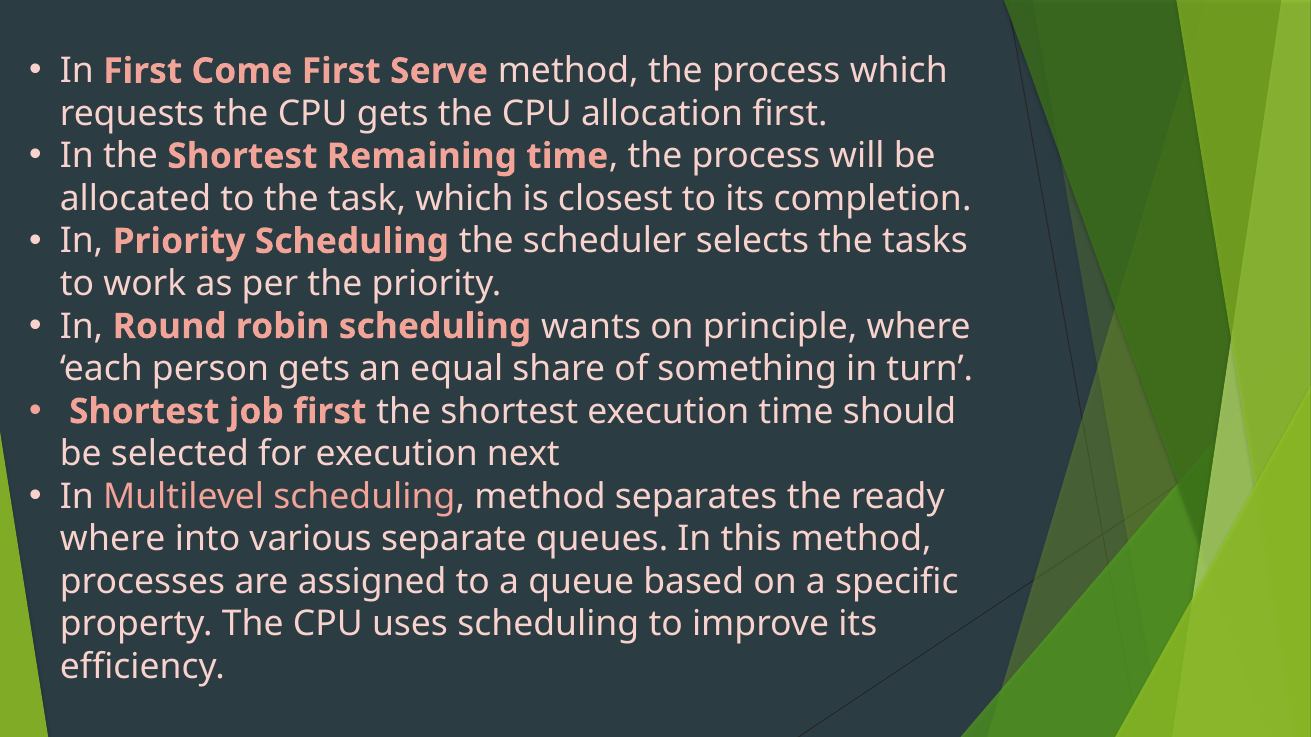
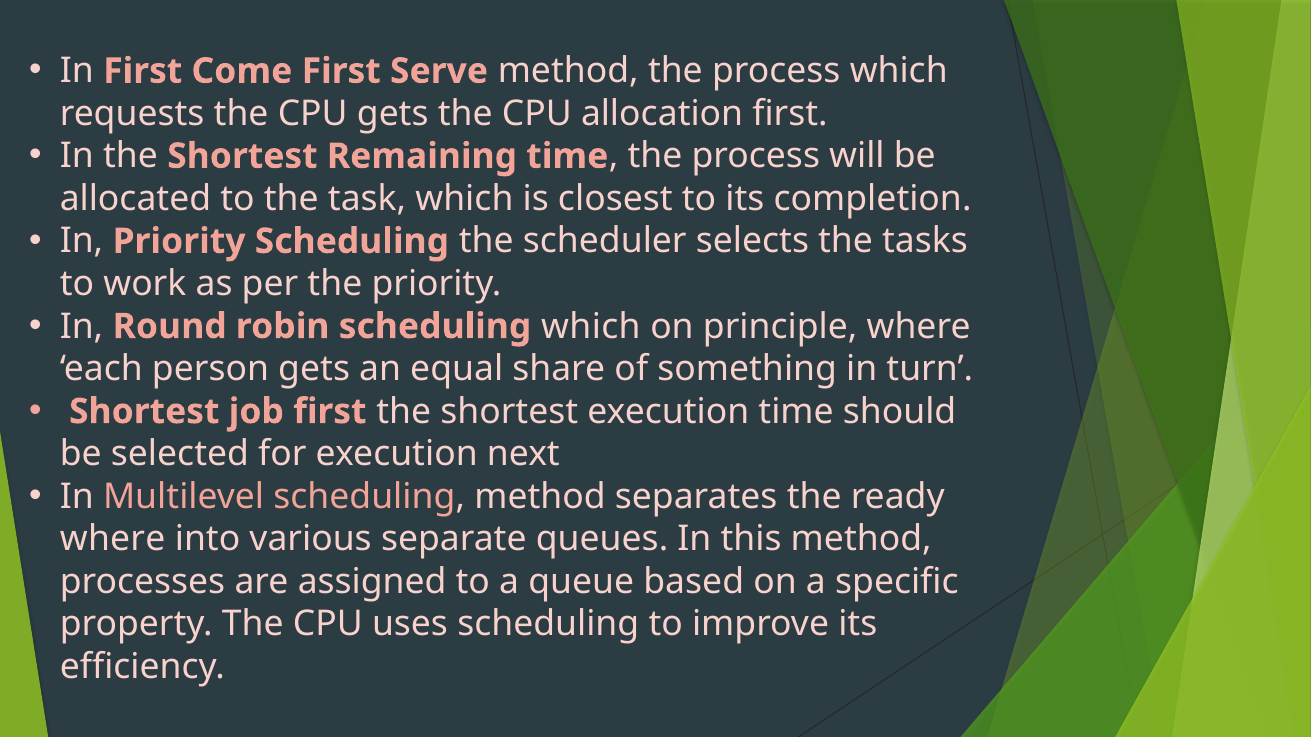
scheduling wants: wants -> which
